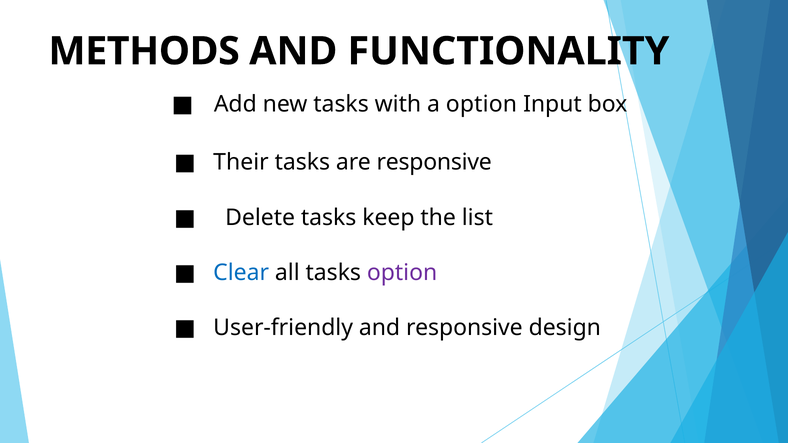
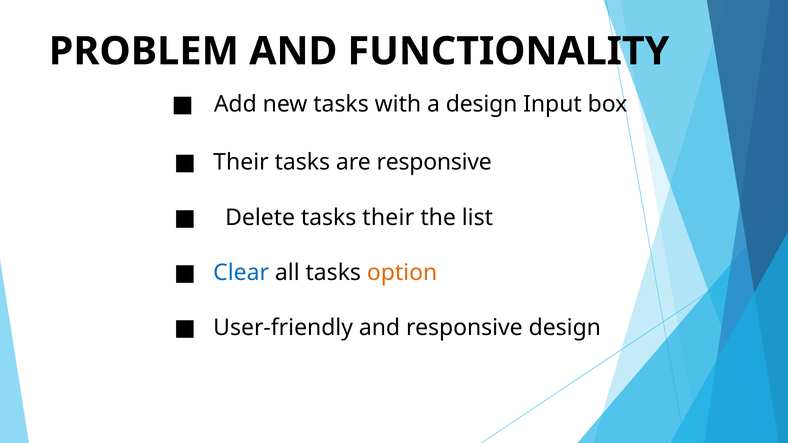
METHODS: METHODS -> PROBLEM
a option: option -> design
tasks keep: keep -> their
option at (402, 273) colour: purple -> orange
